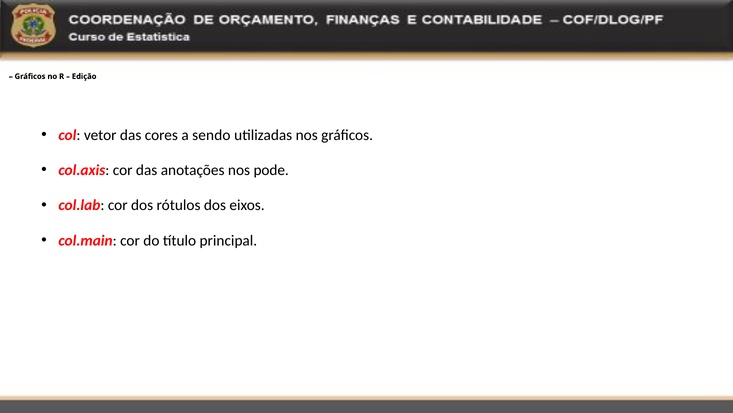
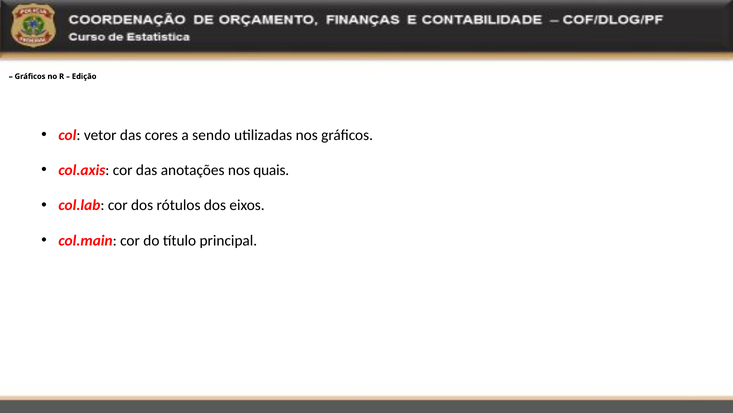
pode: pode -> quais
